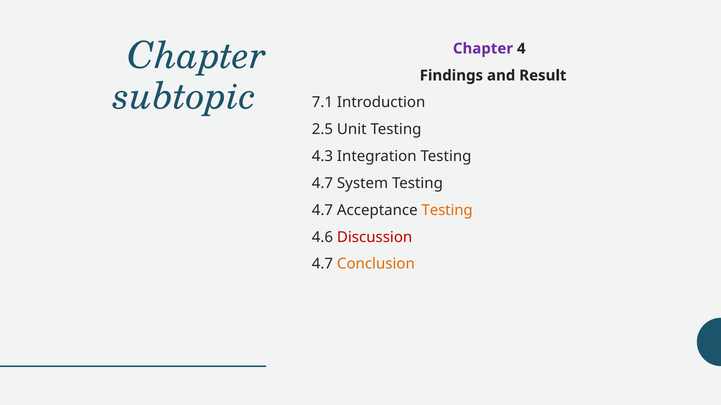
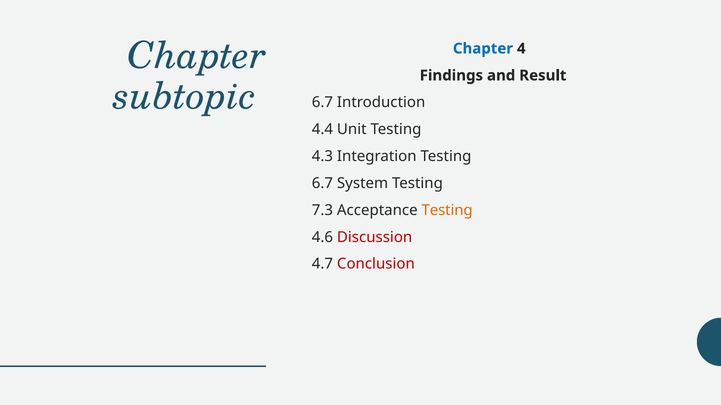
Chapter at (483, 49) colour: purple -> blue
7.1 at (322, 103): 7.1 -> 6.7
2.5: 2.5 -> 4.4
4.7 at (322, 184): 4.7 -> 6.7
4.7 at (322, 210): 4.7 -> 7.3
Conclusion colour: orange -> red
